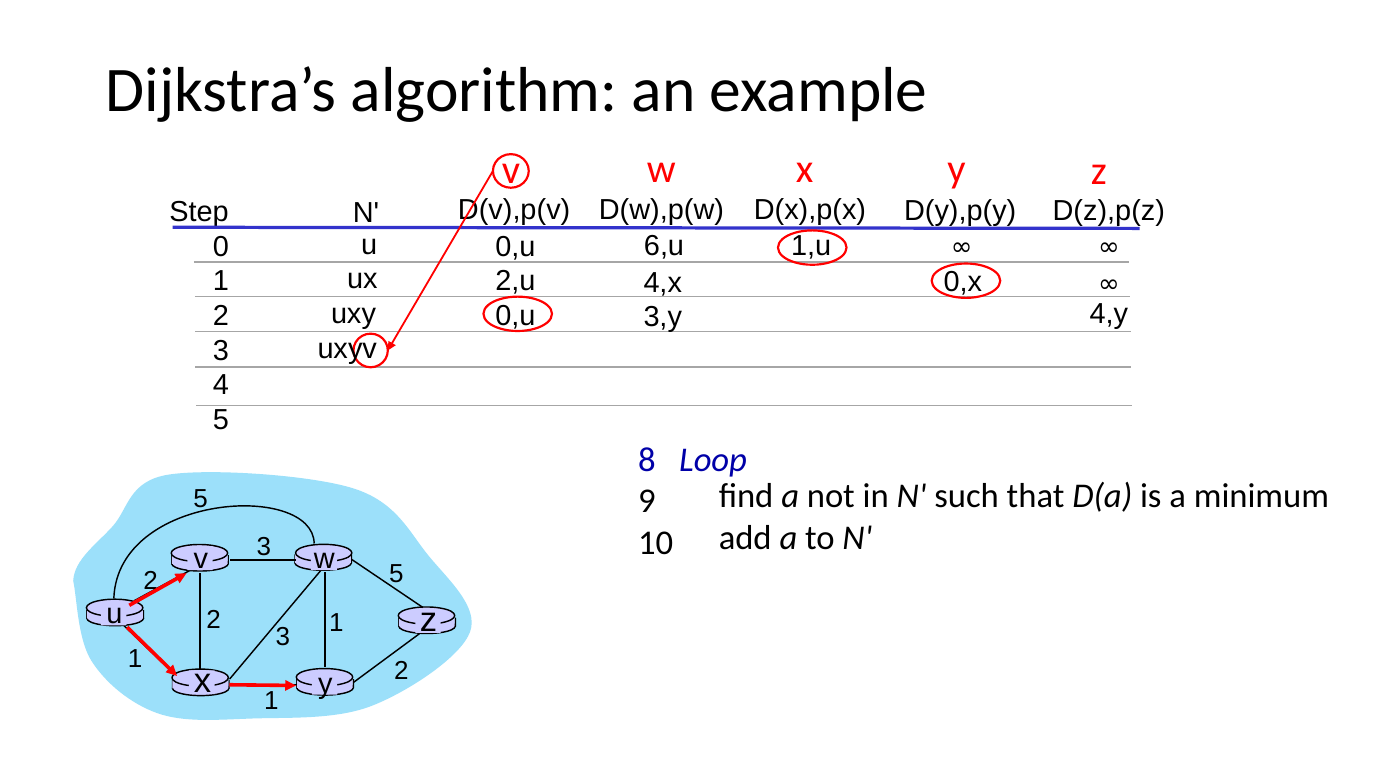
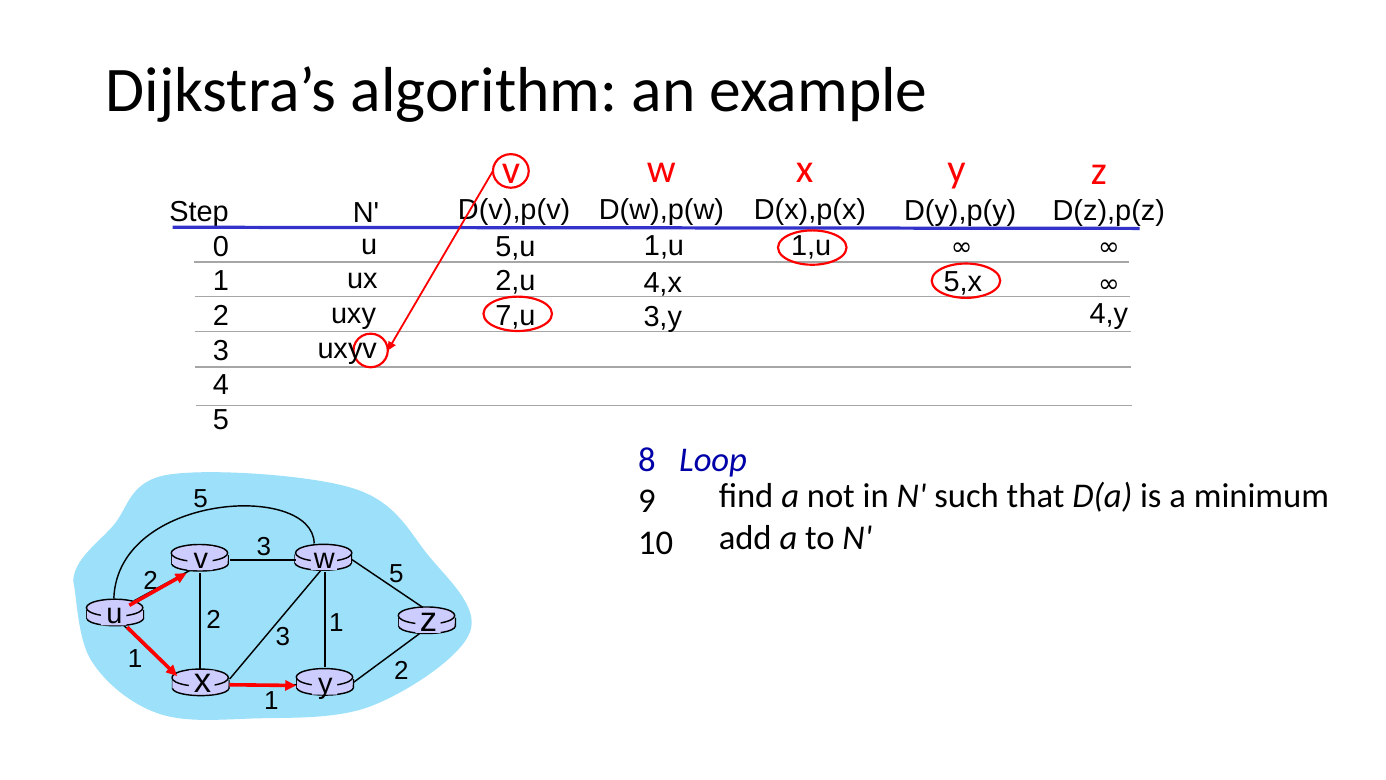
6,u at (664, 246): 6,u -> 1,u
0,u at (515, 246): 0,u -> 5,u
0,x: 0,x -> 5,x
0,u at (515, 315): 0,u -> 7,u
